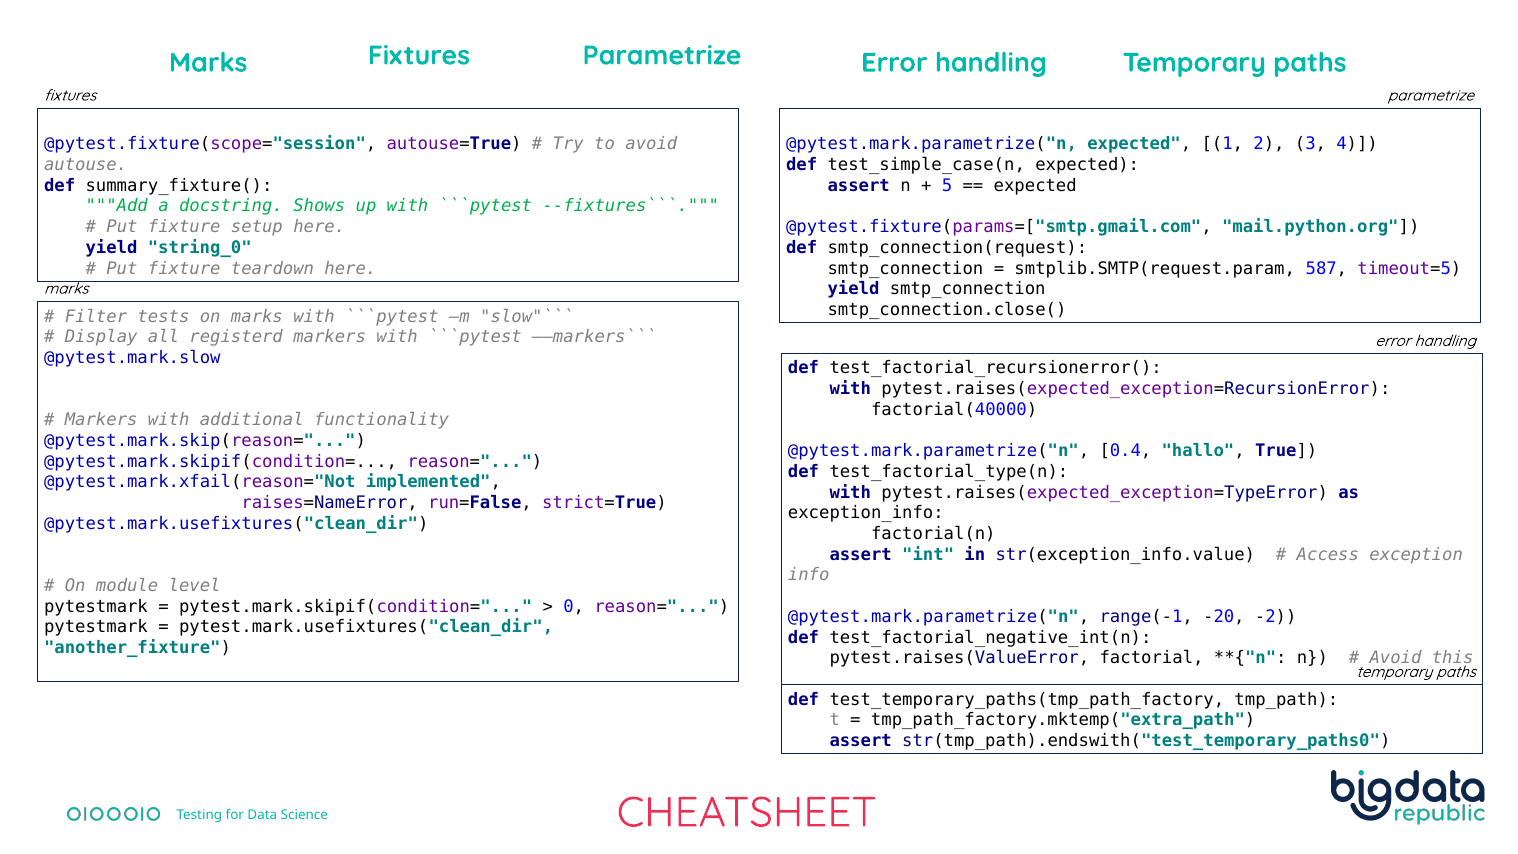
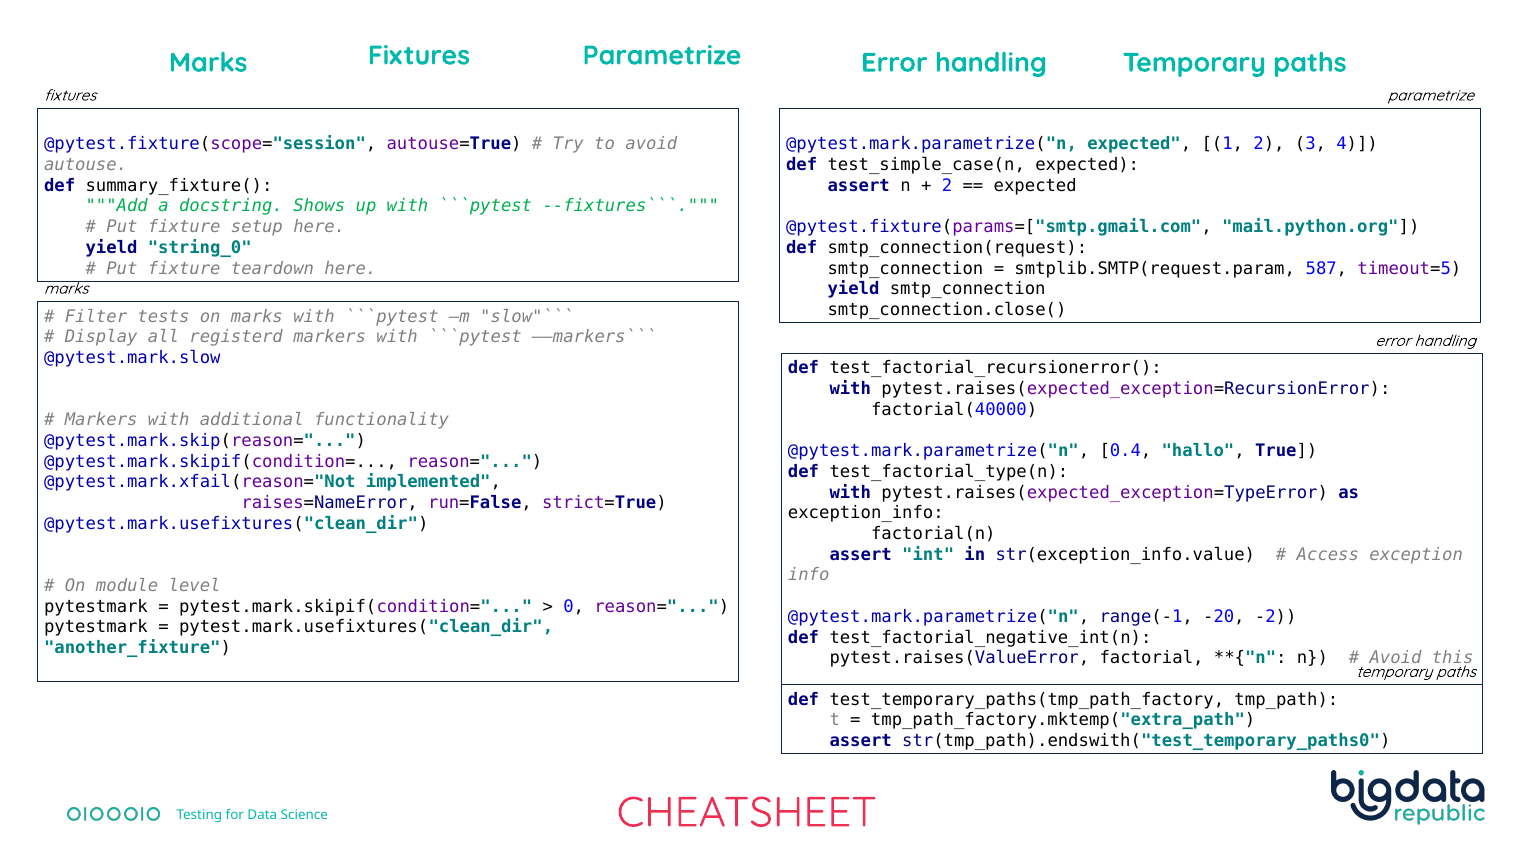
5 at (947, 185): 5 -> 2
